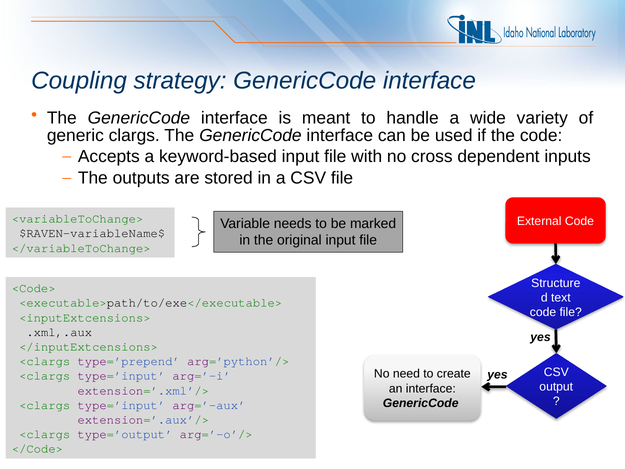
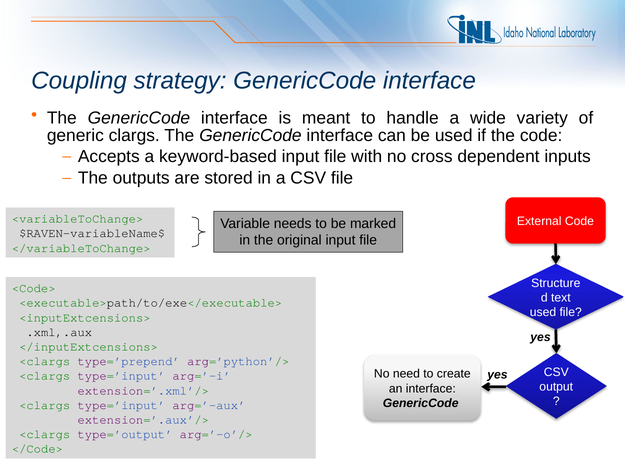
code at (543, 312): code -> used
